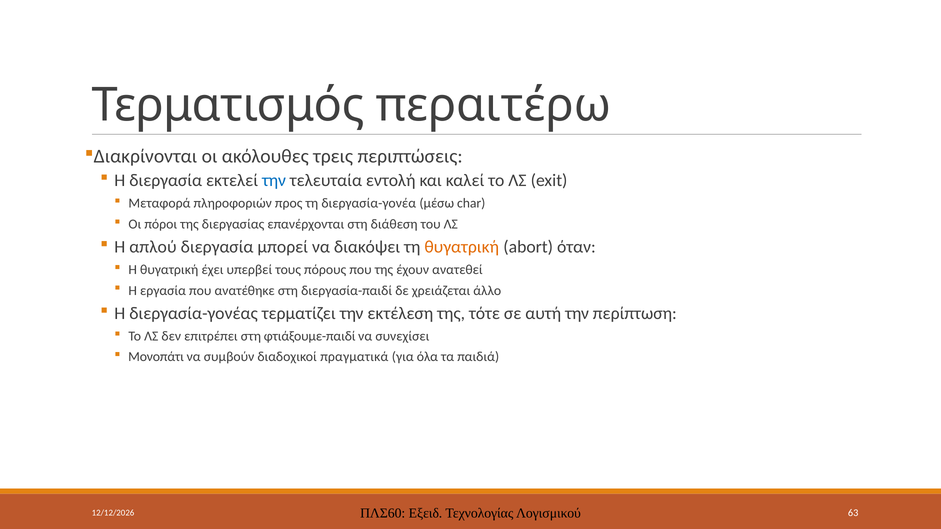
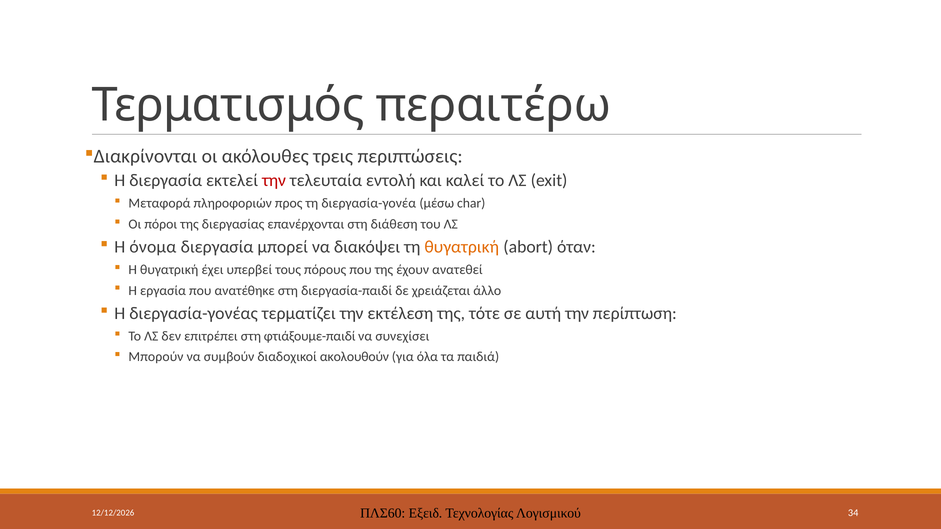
την at (274, 181) colour: blue -> red
απλού: απλού -> όνομα
Μονοπάτι: Μονοπάτι -> Μπορούν
πραγματικά: πραγματικά -> ακολουθούν
63: 63 -> 34
